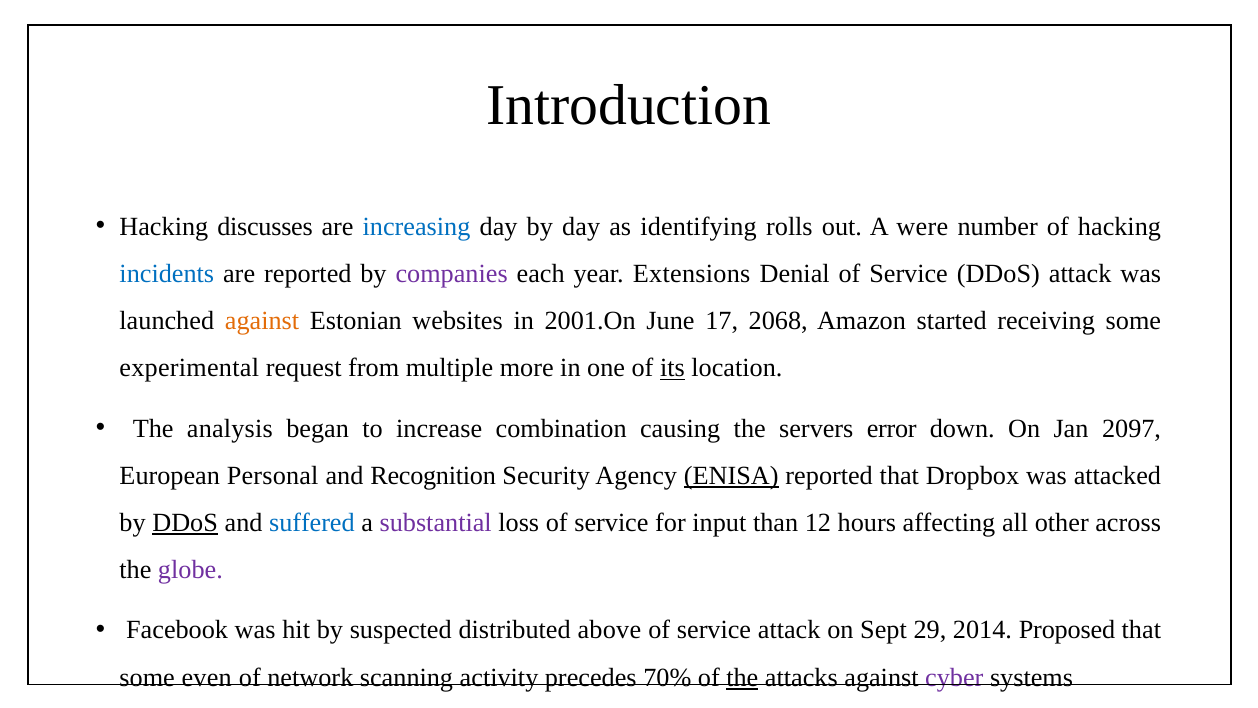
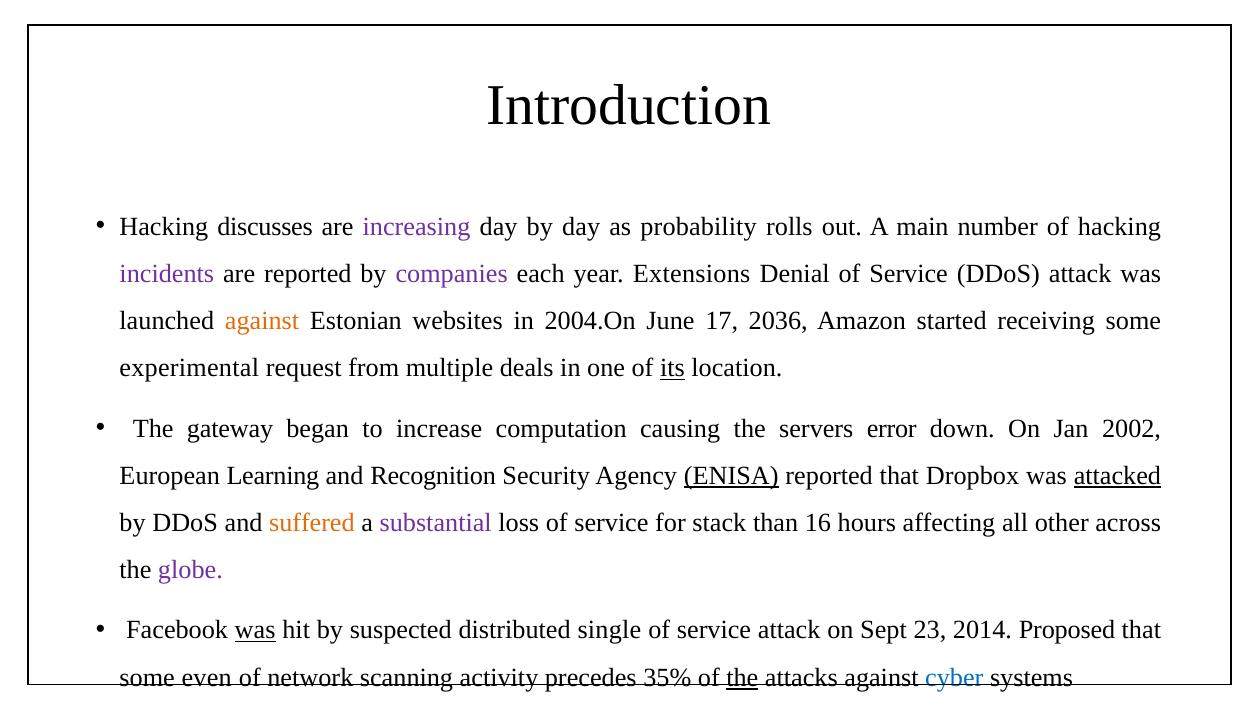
increasing colour: blue -> purple
identifying: identifying -> probability
were: were -> main
incidents colour: blue -> purple
2001.On: 2001.On -> 2004.On
2068: 2068 -> 2036
more: more -> deals
analysis: analysis -> gateway
combination: combination -> computation
2097: 2097 -> 2002
Personal: Personal -> Learning
attacked underline: none -> present
DDoS at (185, 523) underline: present -> none
suffered colour: blue -> orange
input: input -> stack
12: 12 -> 16
was at (255, 630) underline: none -> present
above: above -> single
29: 29 -> 23
70%: 70% -> 35%
cyber colour: purple -> blue
